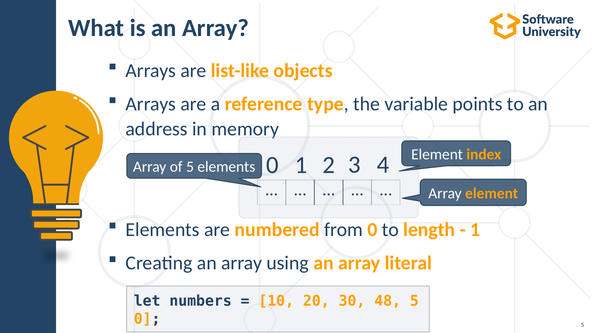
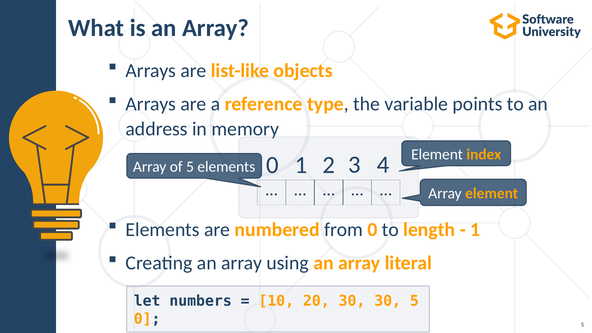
30 48: 48 -> 30
